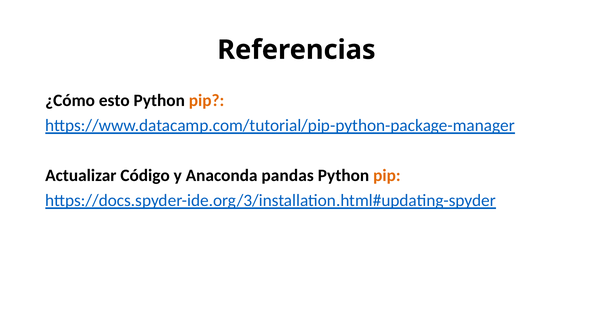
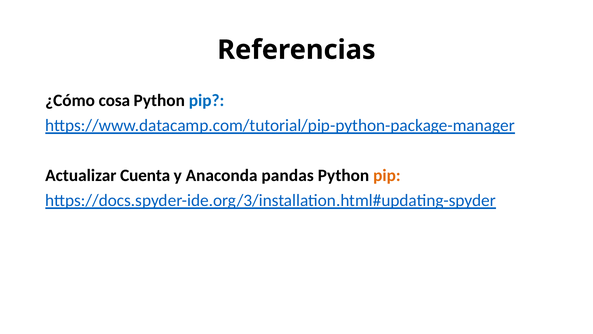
esto: esto -> cosa
pip at (207, 100) colour: orange -> blue
Código: Código -> Cuenta
